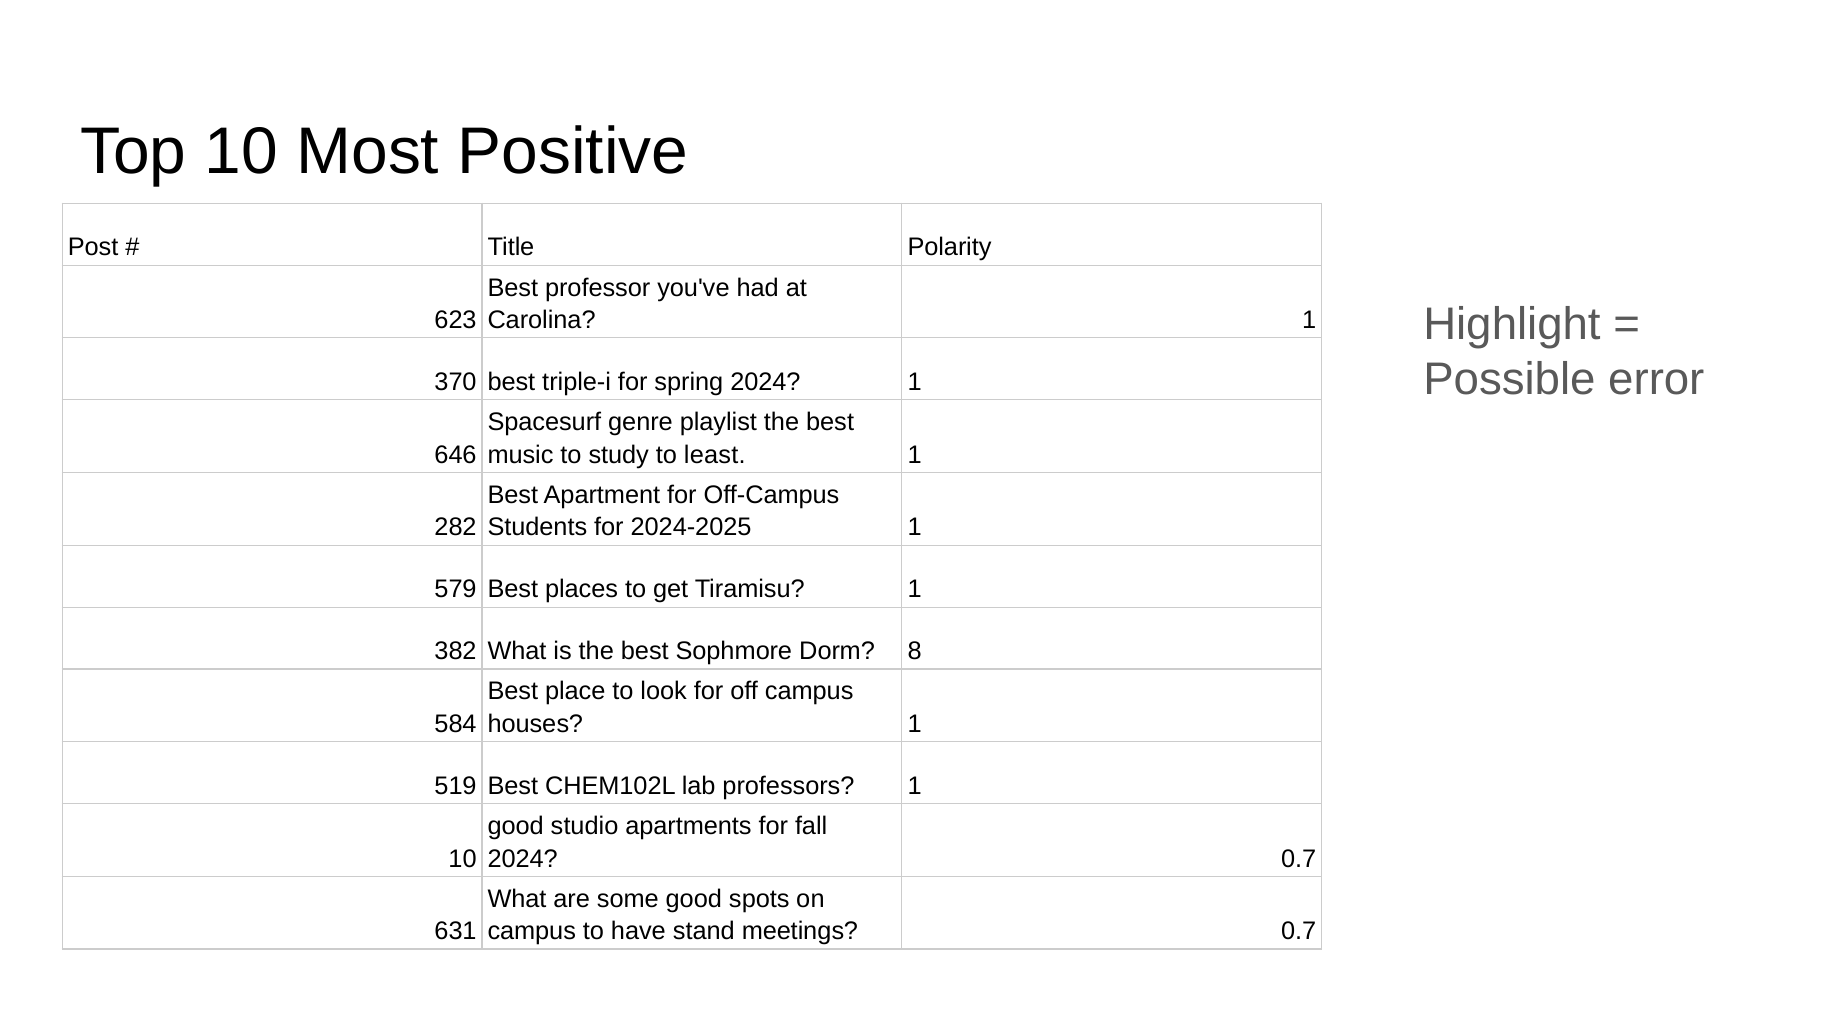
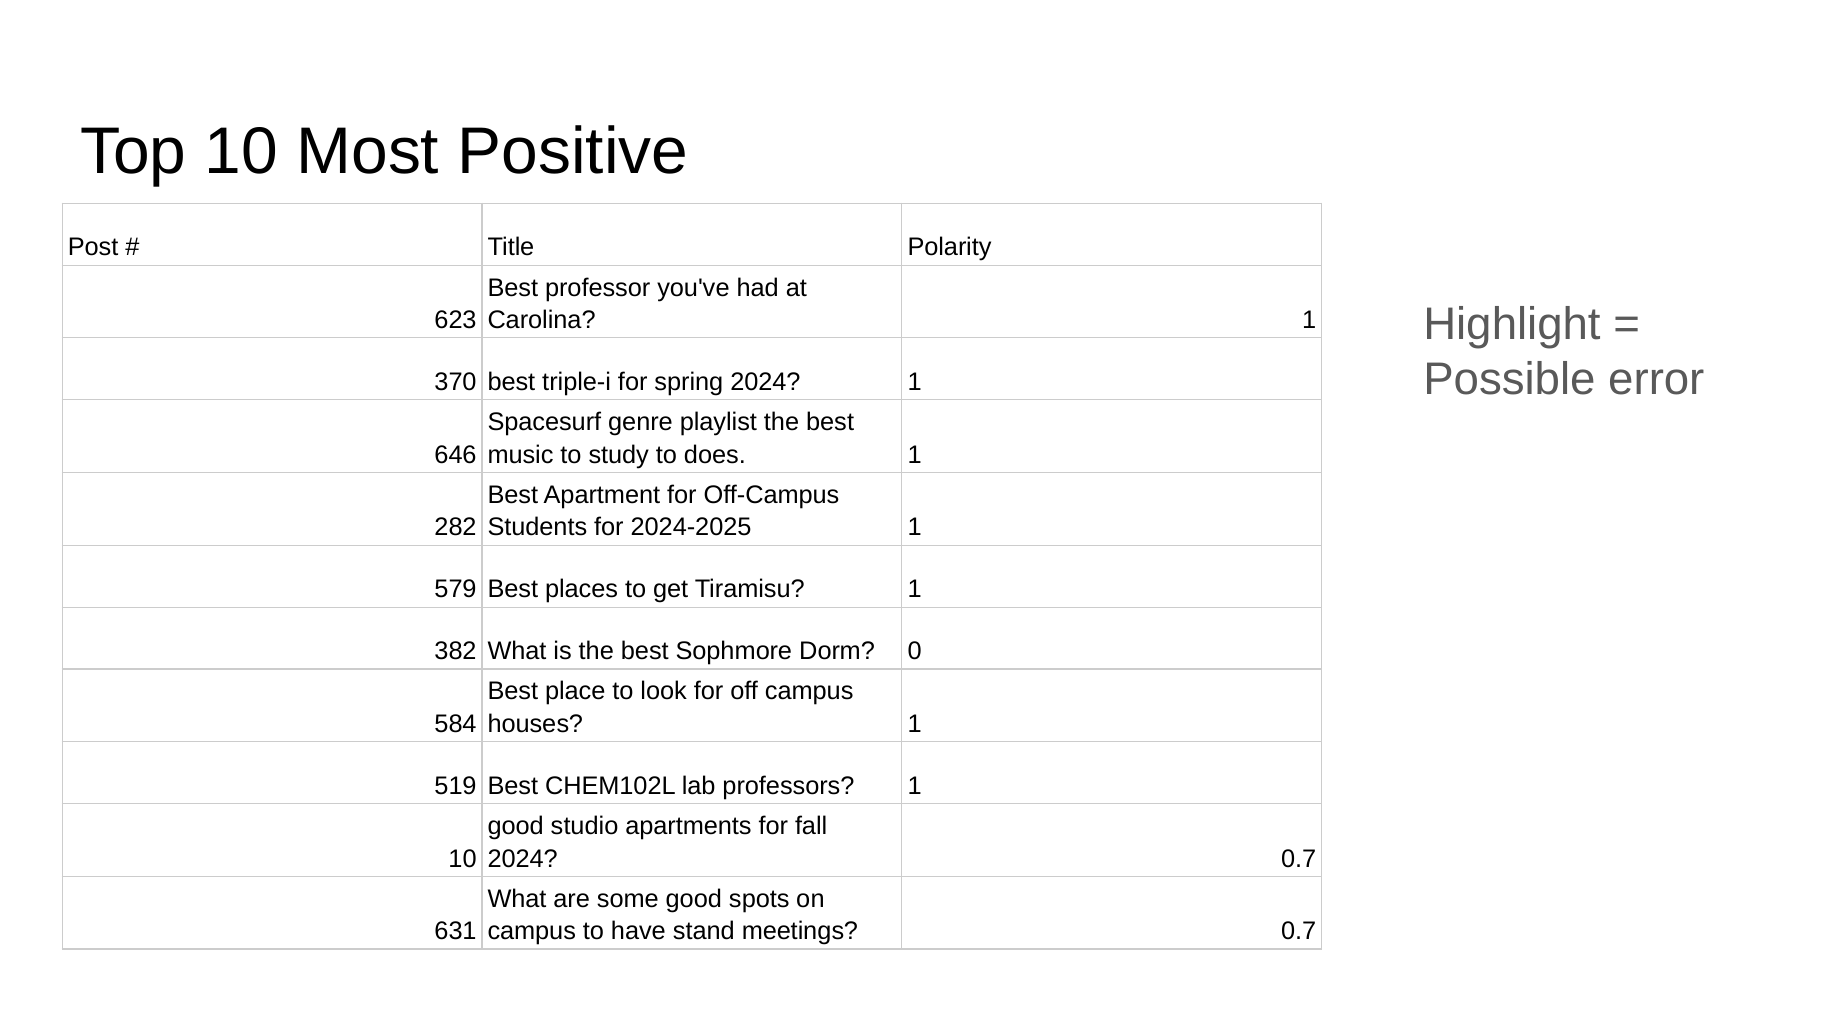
least: least -> does
8: 8 -> 0
